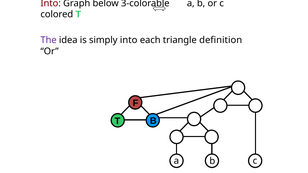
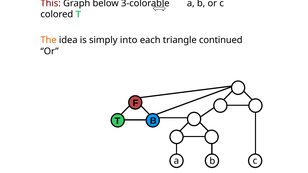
Into at (51, 3): Into -> This
The colour: purple -> orange
definition: definition -> continued
